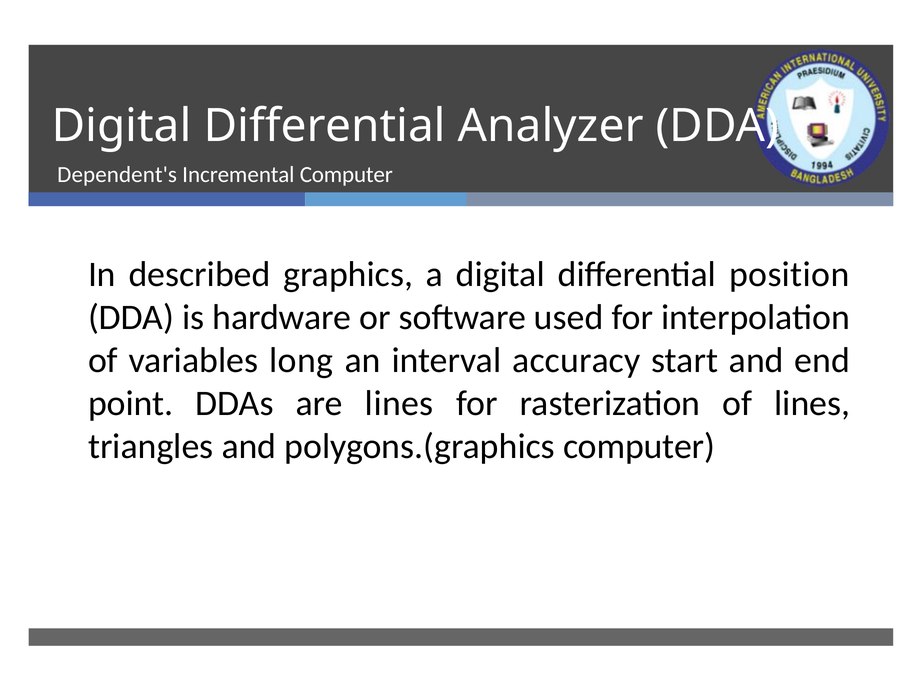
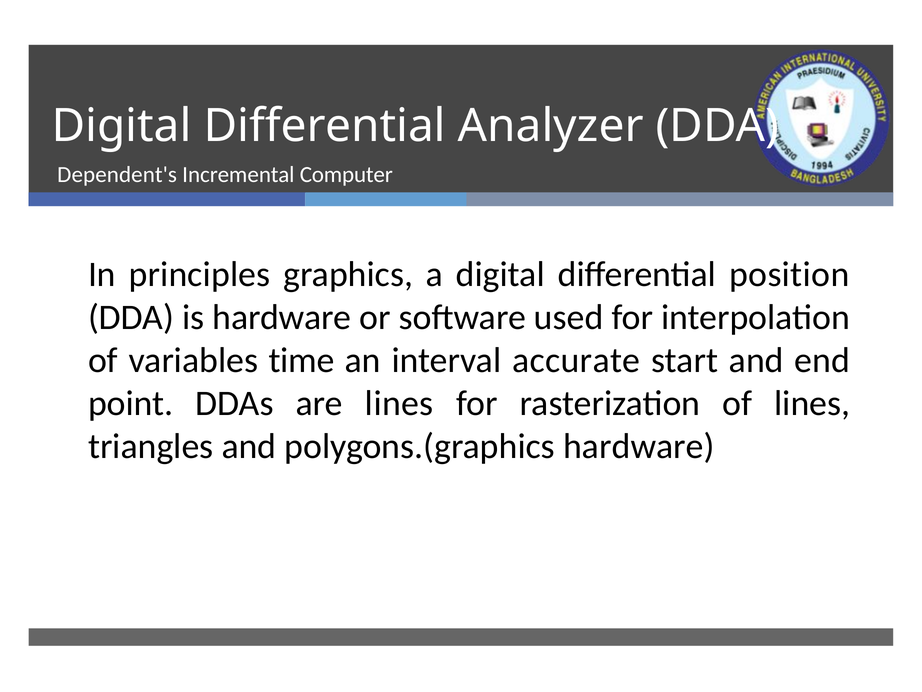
described: described -> principles
long: long -> time
accuracy: accuracy -> accurate
polygons.(graphics computer: computer -> hardware
